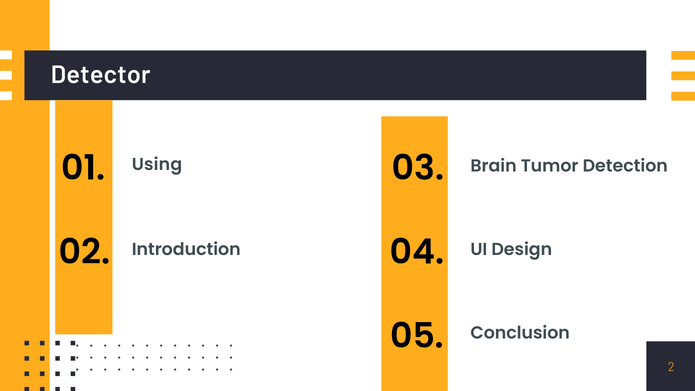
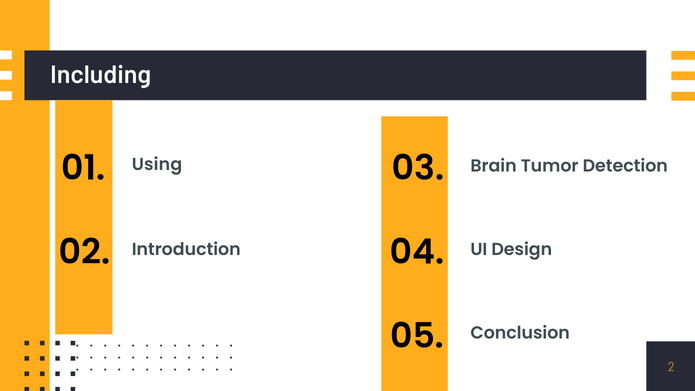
Detector: Detector -> Including
